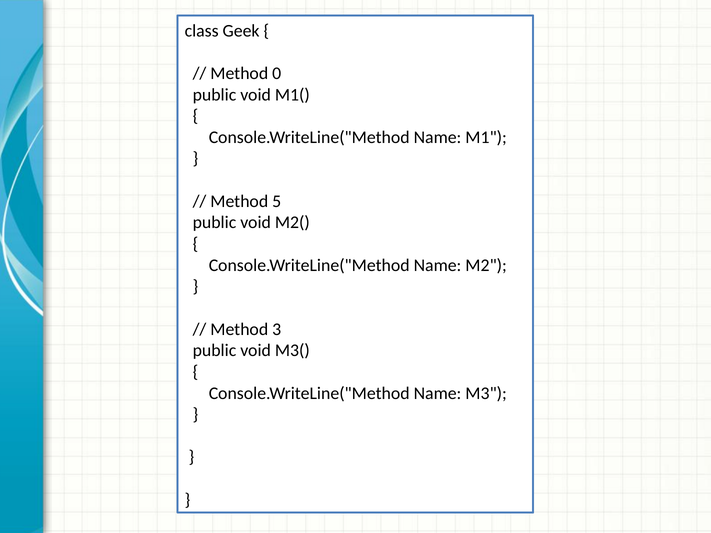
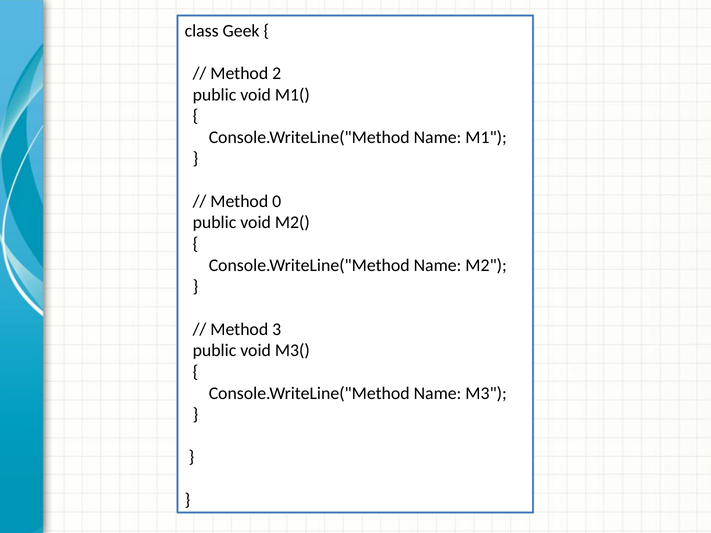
0: 0 -> 2
5: 5 -> 0
